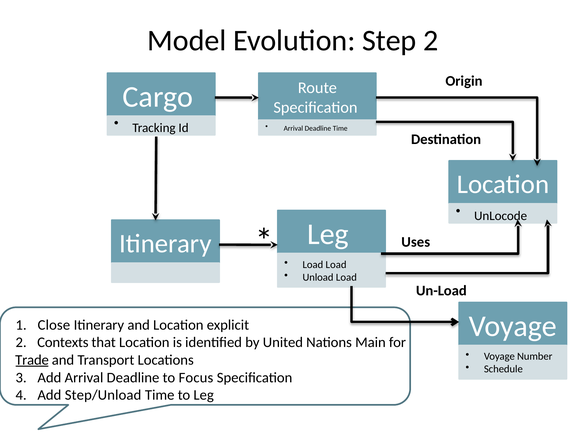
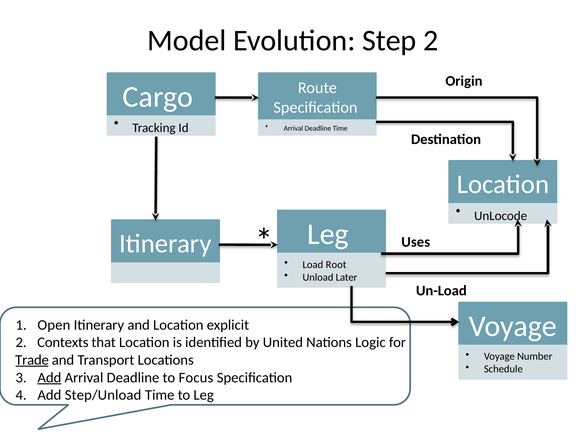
Load Load: Load -> Root
Load at (346, 278): Load -> Later
Close: Close -> Open
Main: Main -> Logic
Add at (49, 378) underline: none -> present
